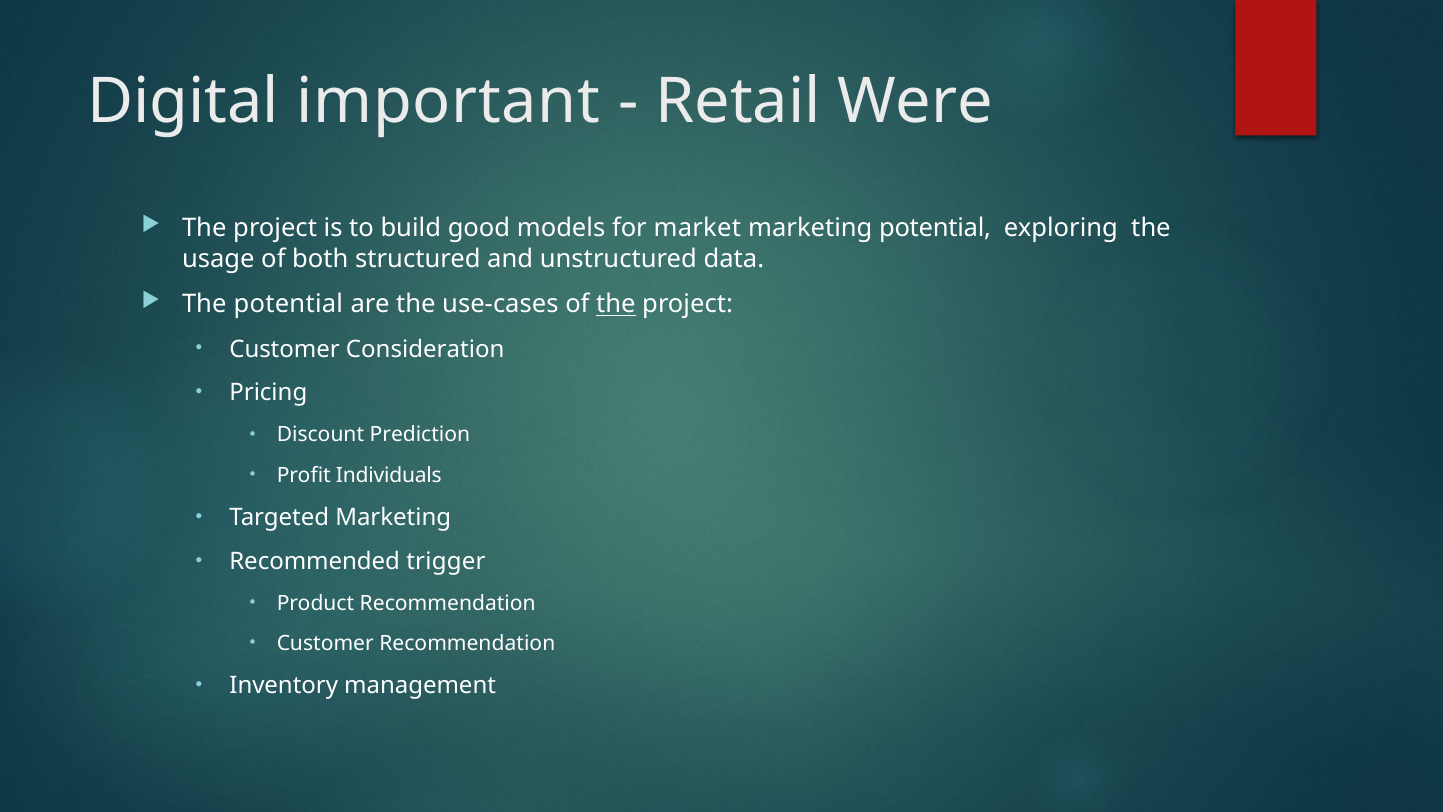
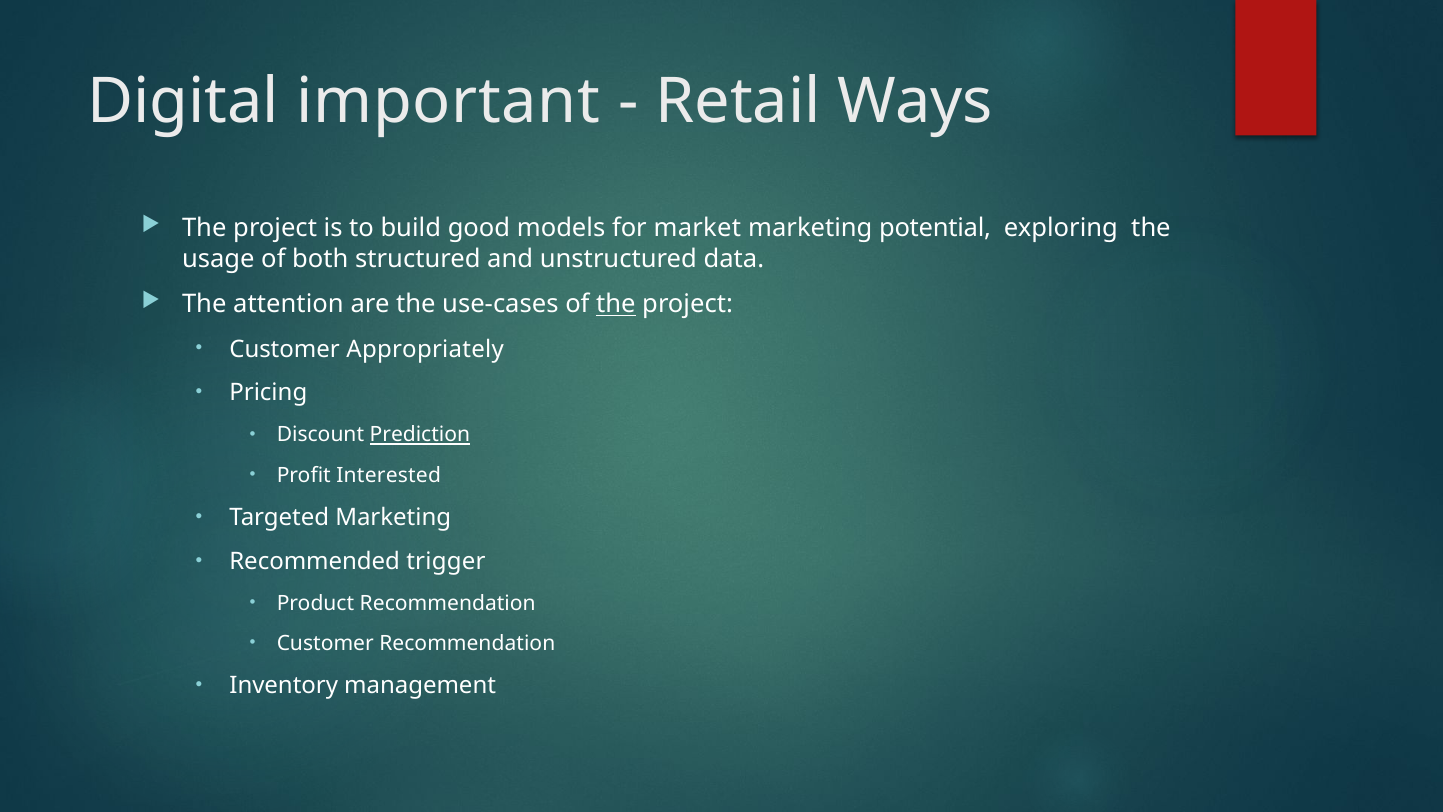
Were: Were -> Ways
The potential: potential -> attention
Consideration: Consideration -> Appropriately
Prediction underline: none -> present
Individuals: Individuals -> Interested
